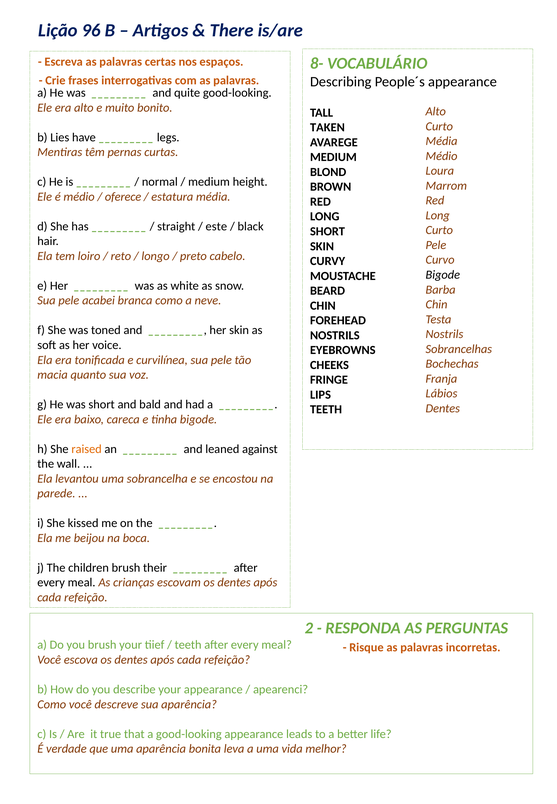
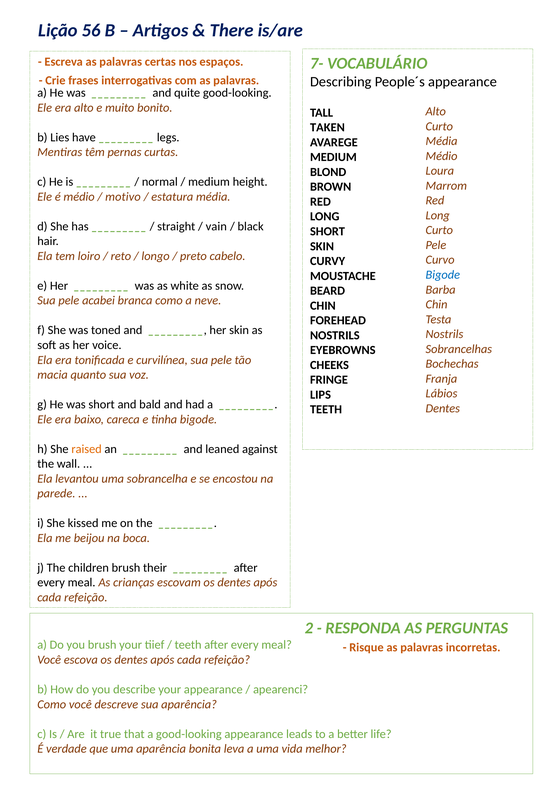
96: 96 -> 56
8-: 8- -> 7-
oferece: oferece -> motivo
este: este -> vain
Bigode at (443, 275) colour: black -> blue
